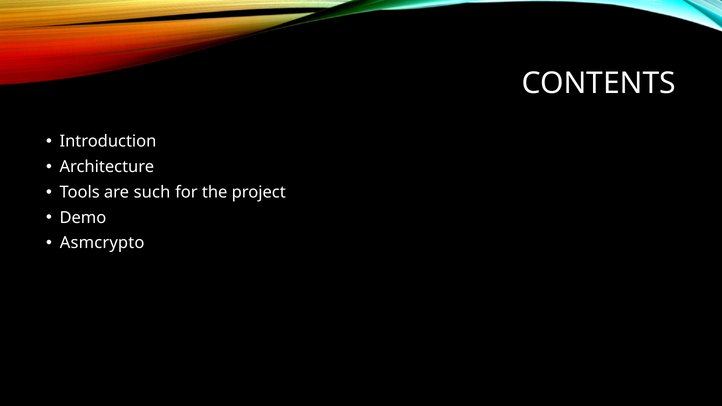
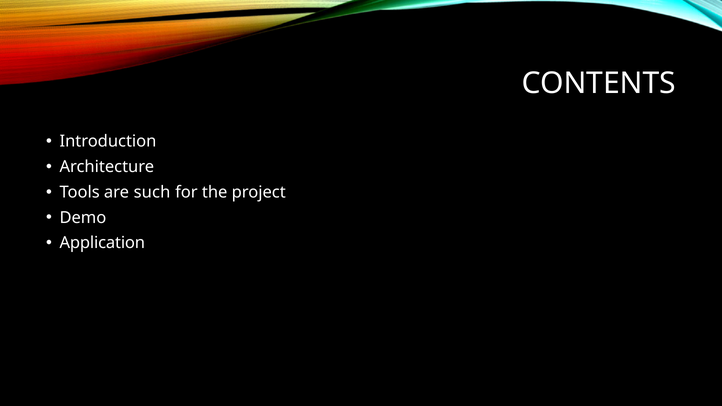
Asmcrypto: Asmcrypto -> Application
